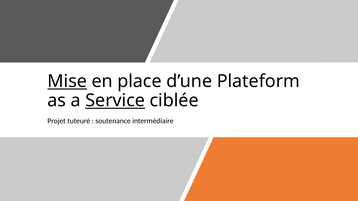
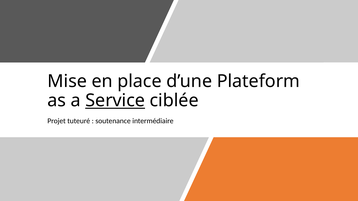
Mise underline: present -> none
